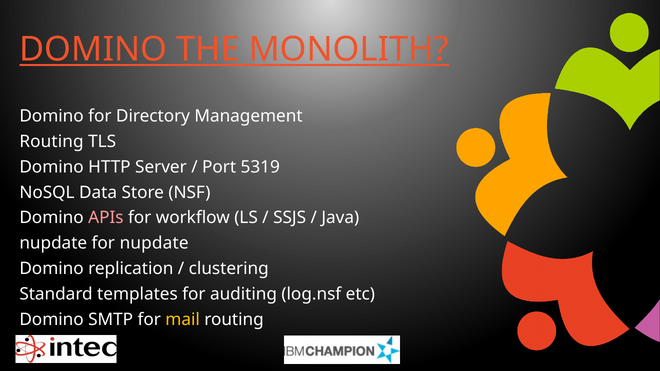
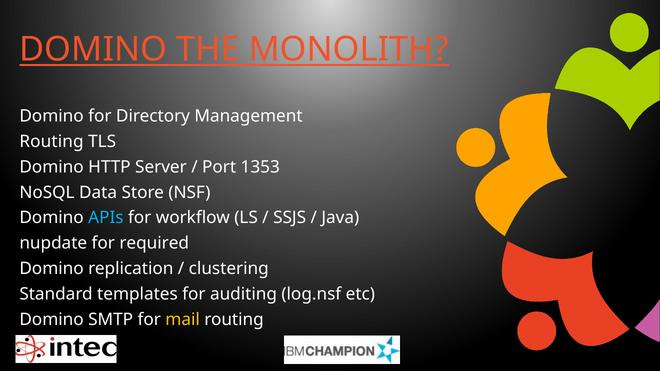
5319: 5319 -> 1353
APIs colour: pink -> light blue
for nupdate: nupdate -> required
